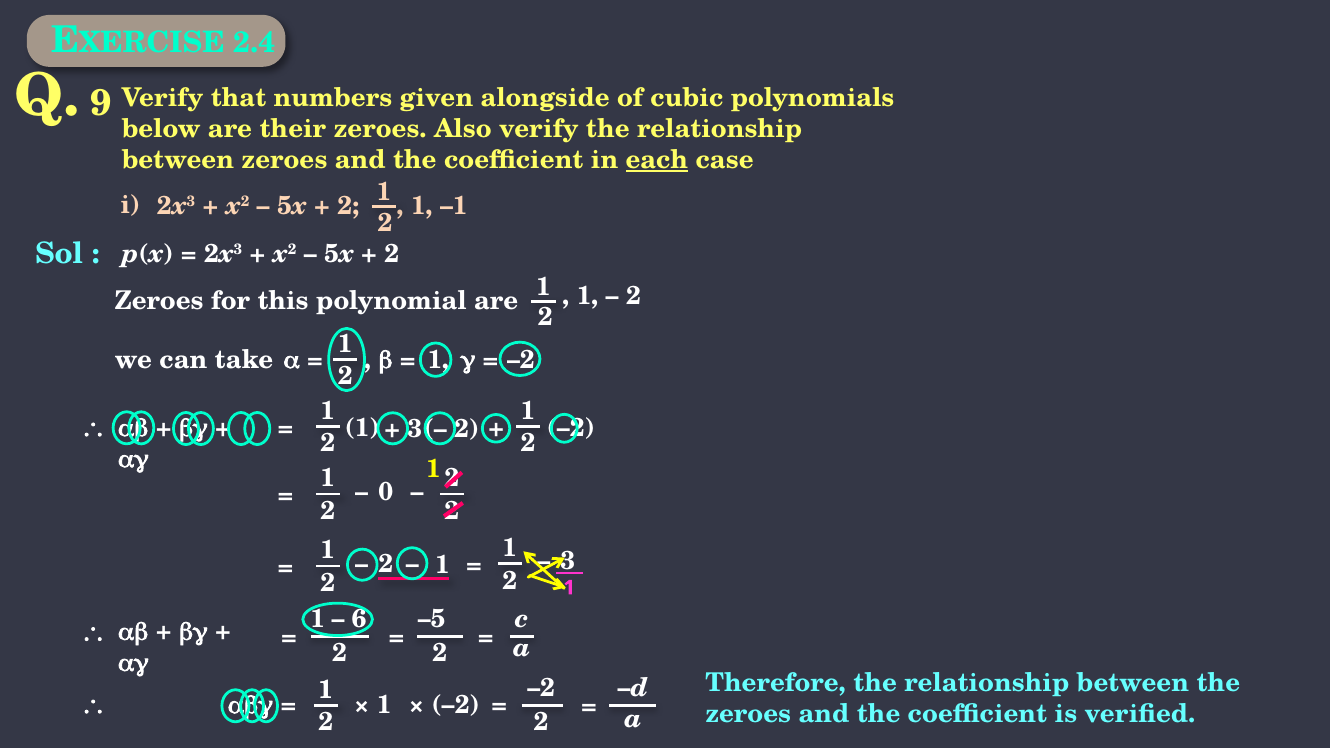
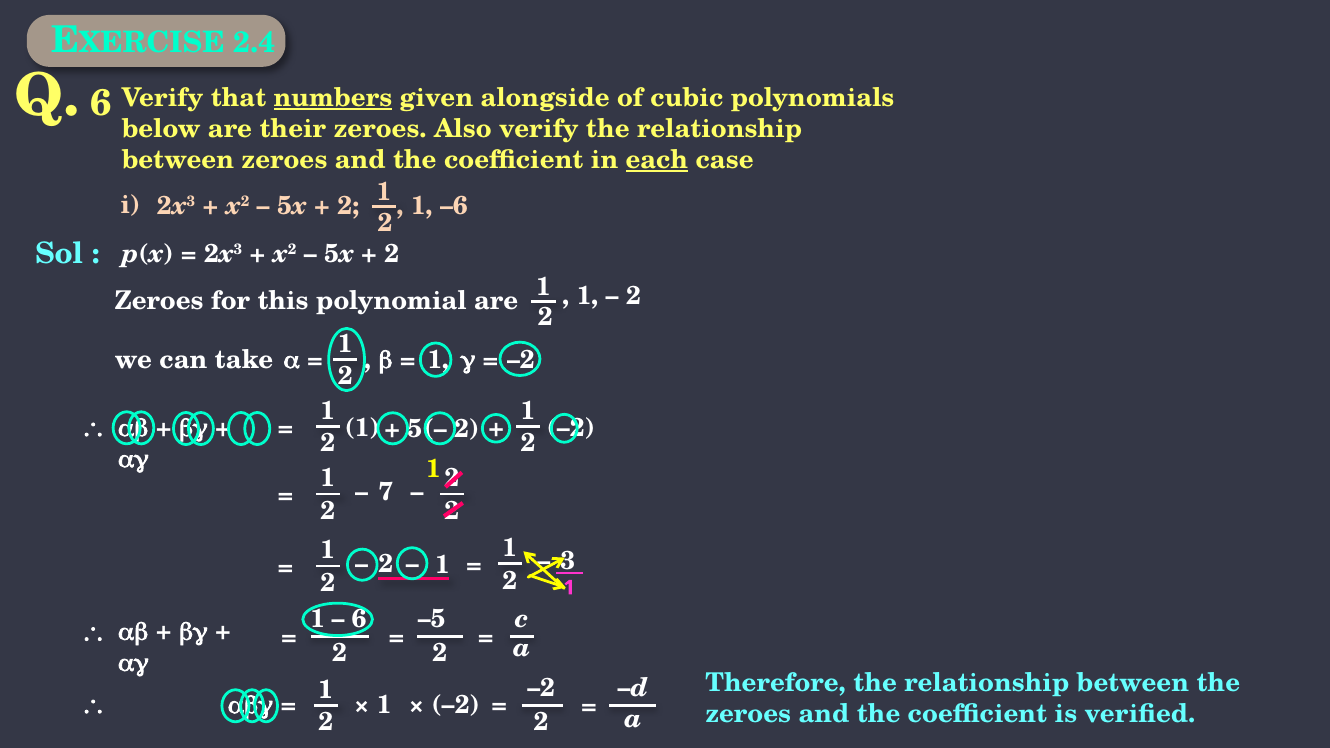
Q 9: 9 -> 6
numbers underline: none -> present
–1: –1 -> –6
3 at (415, 429): 3 -> 5
0: 0 -> 7
